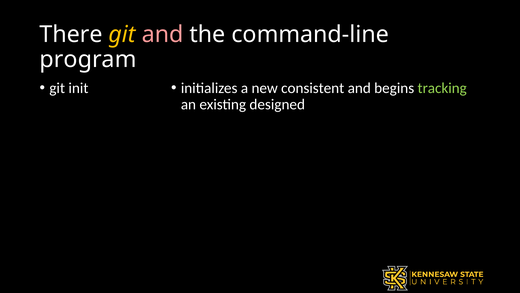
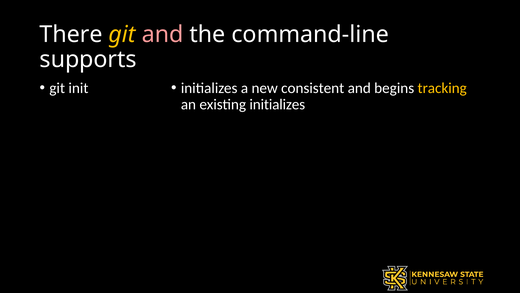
program: program -> supports
tracking colour: light green -> yellow
existing designed: designed -> initializes
